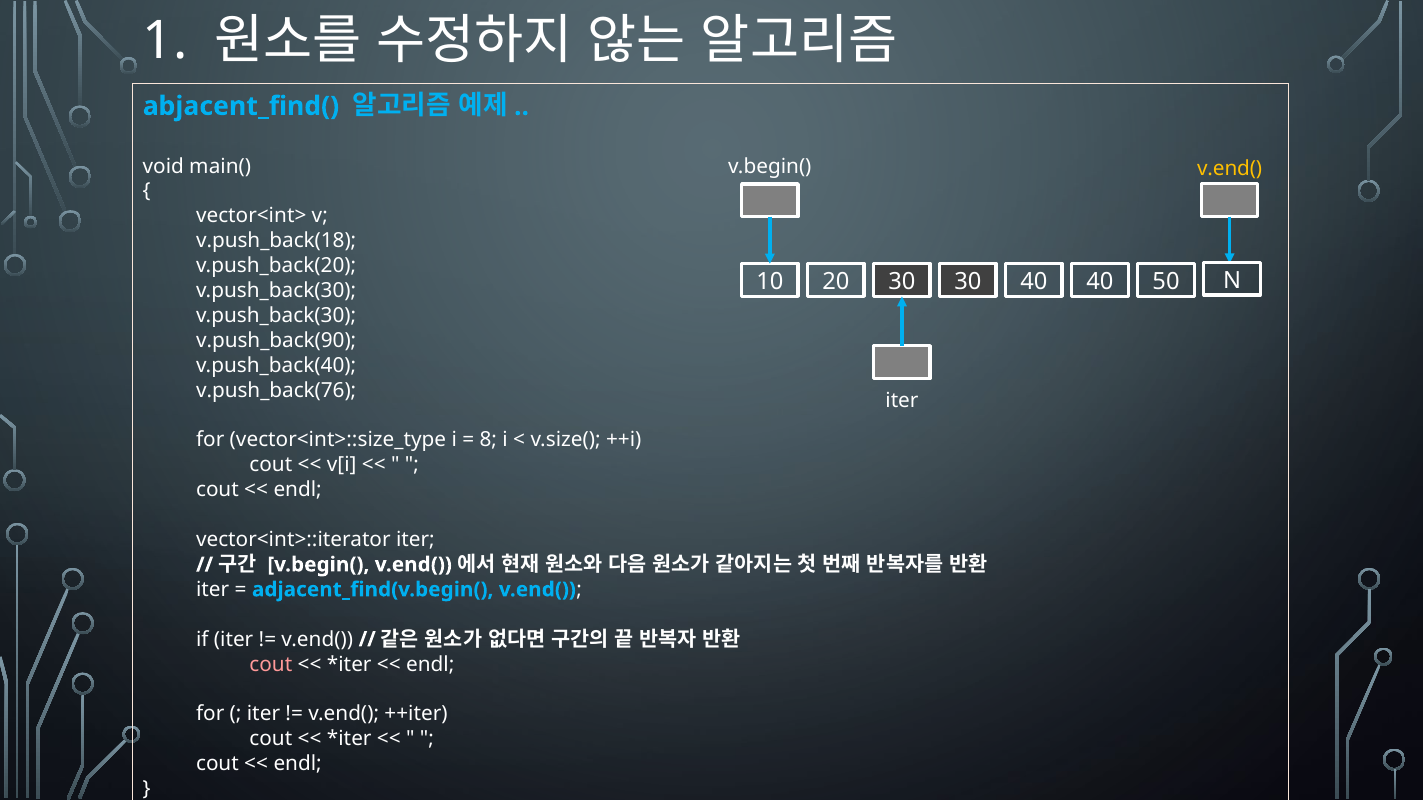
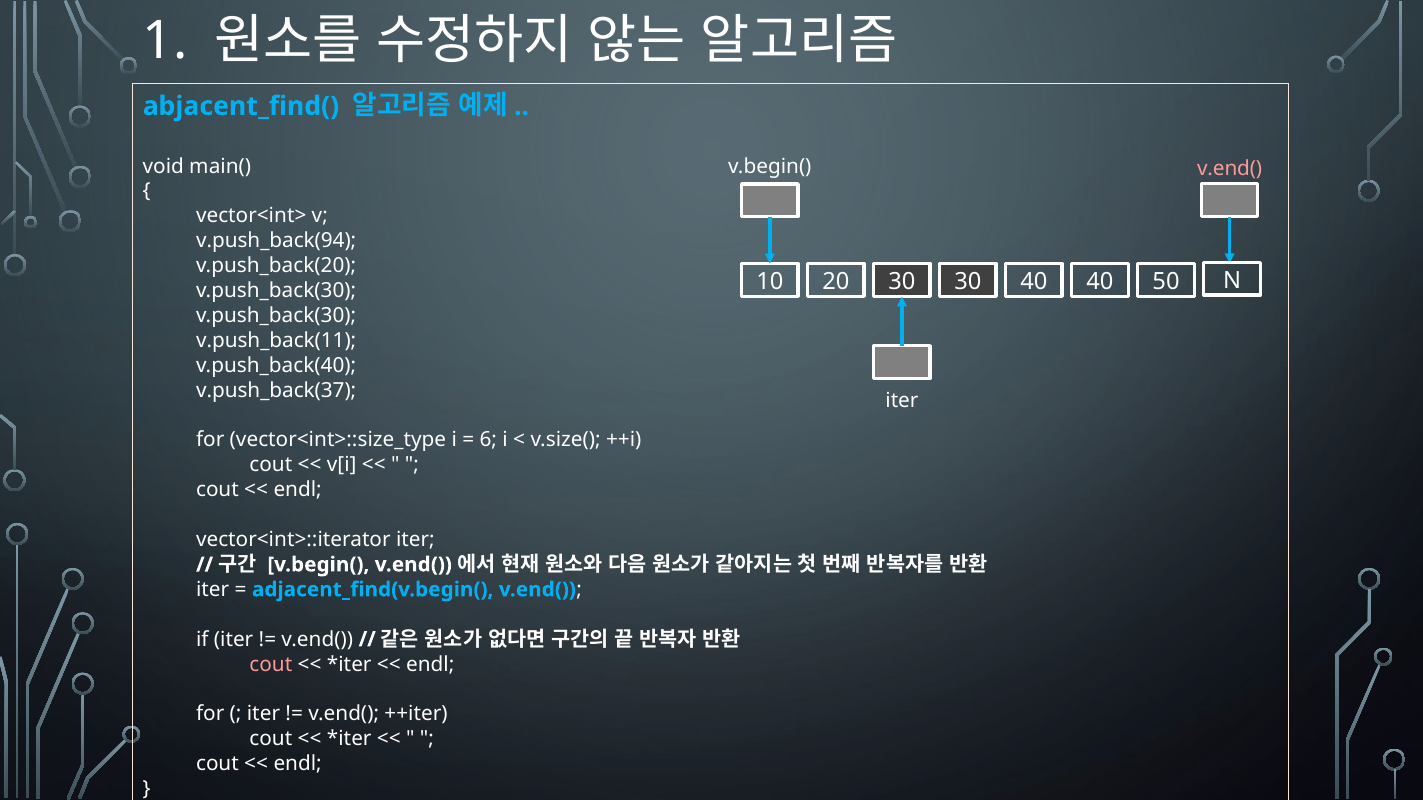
v.end( at (1230, 168) colour: yellow -> pink
v.push_back(18: v.push_back(18 -> v.push_back(94
v.push_back(90: v.push_back(90 -> v.push_back(11
v.push_back(76: v.push_back(76 -> v.push_back(37
8: 8 -> 6
